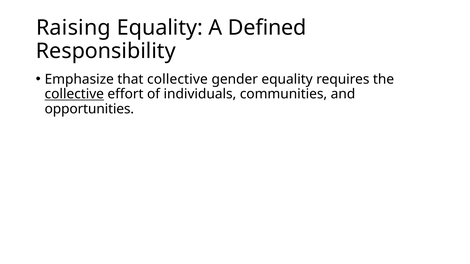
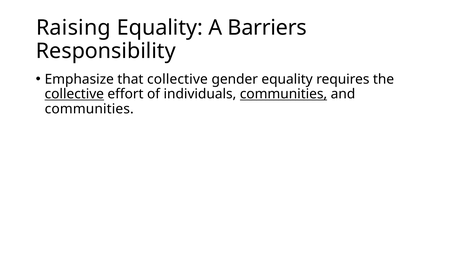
Defined: Defined -> Barriers
communities at (284, 94) underline: none -> present
opportunities at (89, 109): opportunities -> communities
